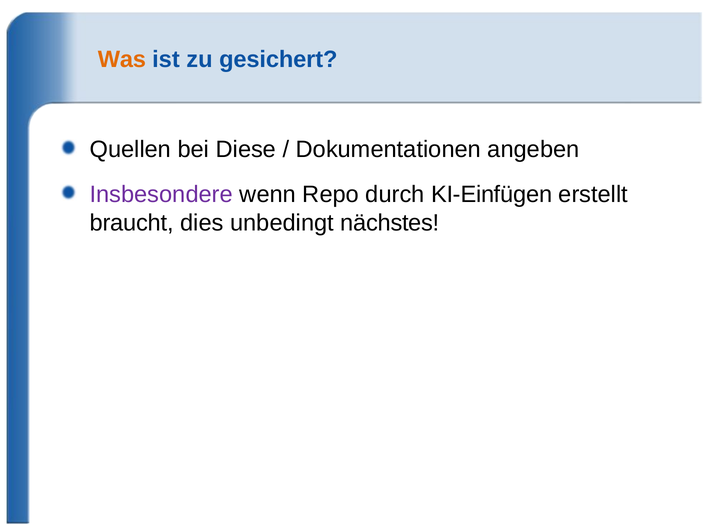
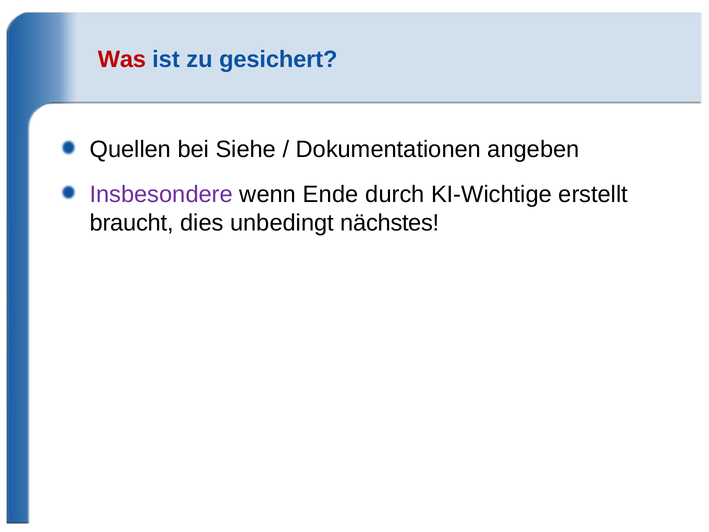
Was colour: orange -> red
Diese: Diese -> Siehe
Repo: Repo -> Ende
KI-Einfügen: KI-Einfügen -> KI-Wichtige
